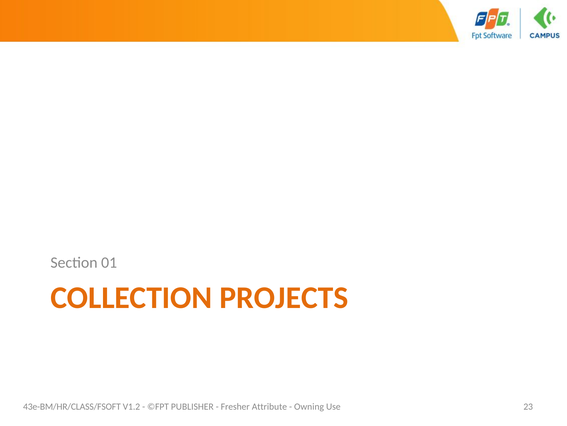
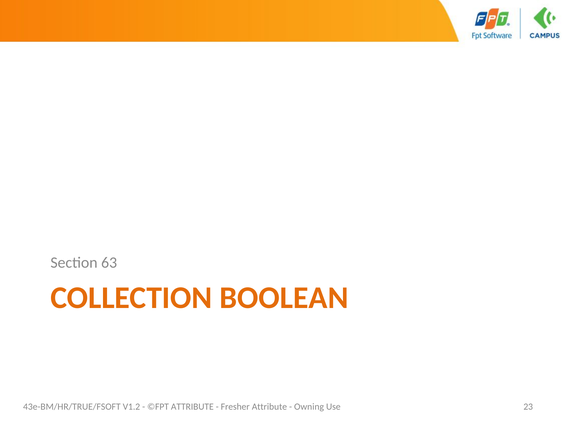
01: 01 -> 63
PROJECTS: PROJECTS -> BOOLEAN
43e-BM/HR/CLASS/FSOFT: 43e-BM/HR/CLASS/FSOFT -> 43e-BM/HR/TRUE/FSOFT
©FPT PUBLISHER: PUBLISHER -> ATTRIBUTE
